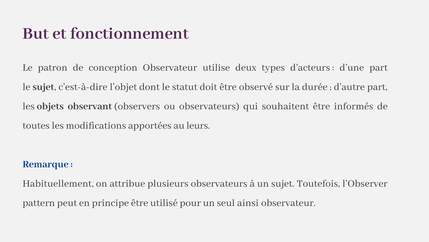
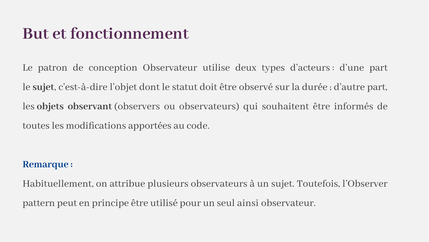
leurs: leurs -> code
